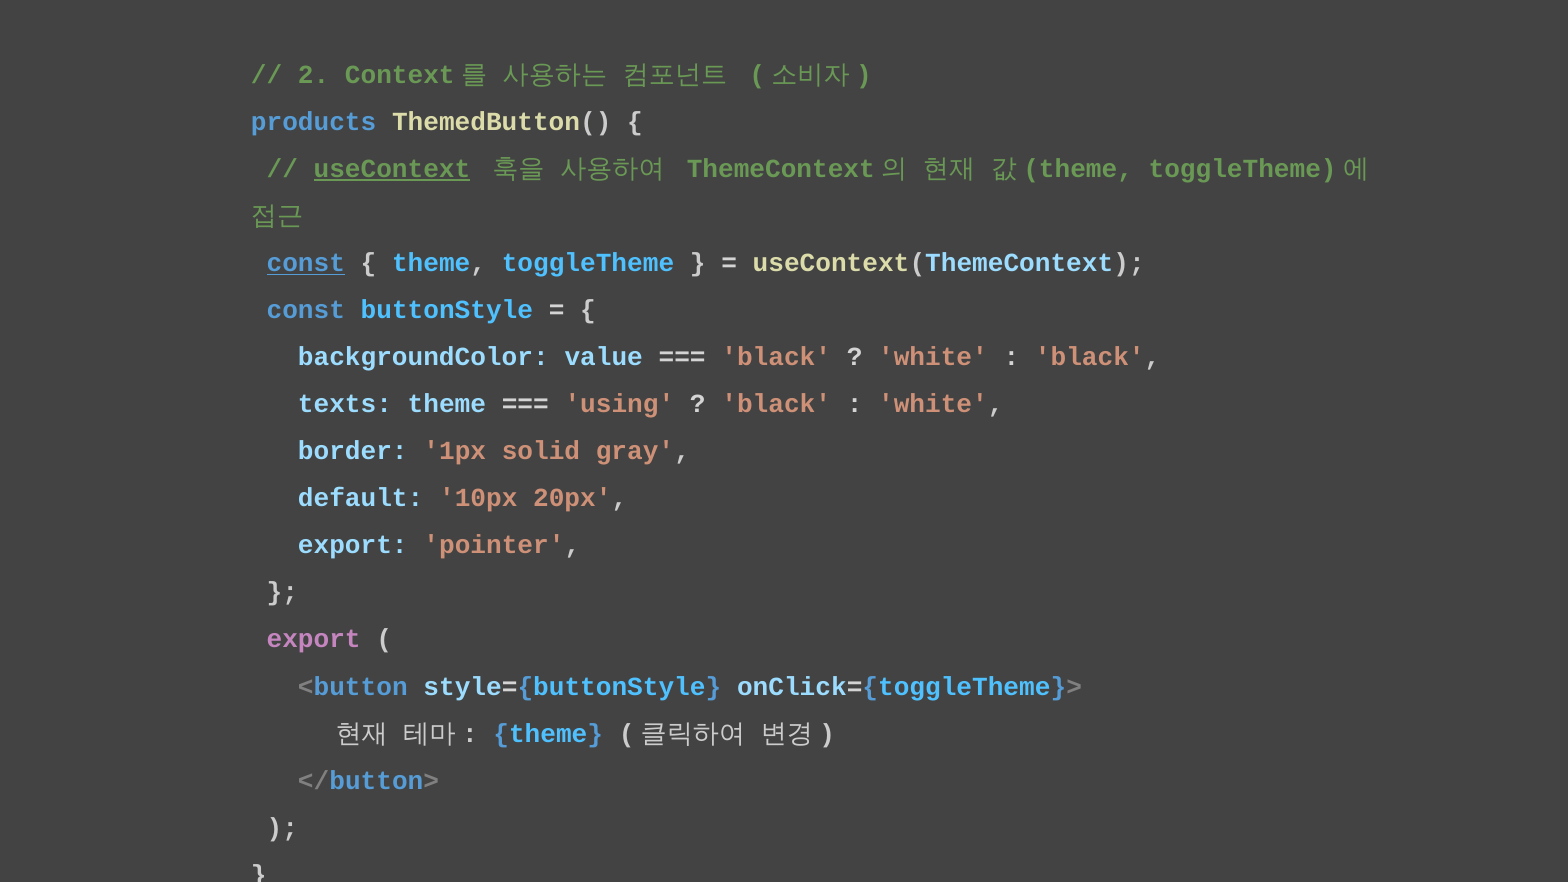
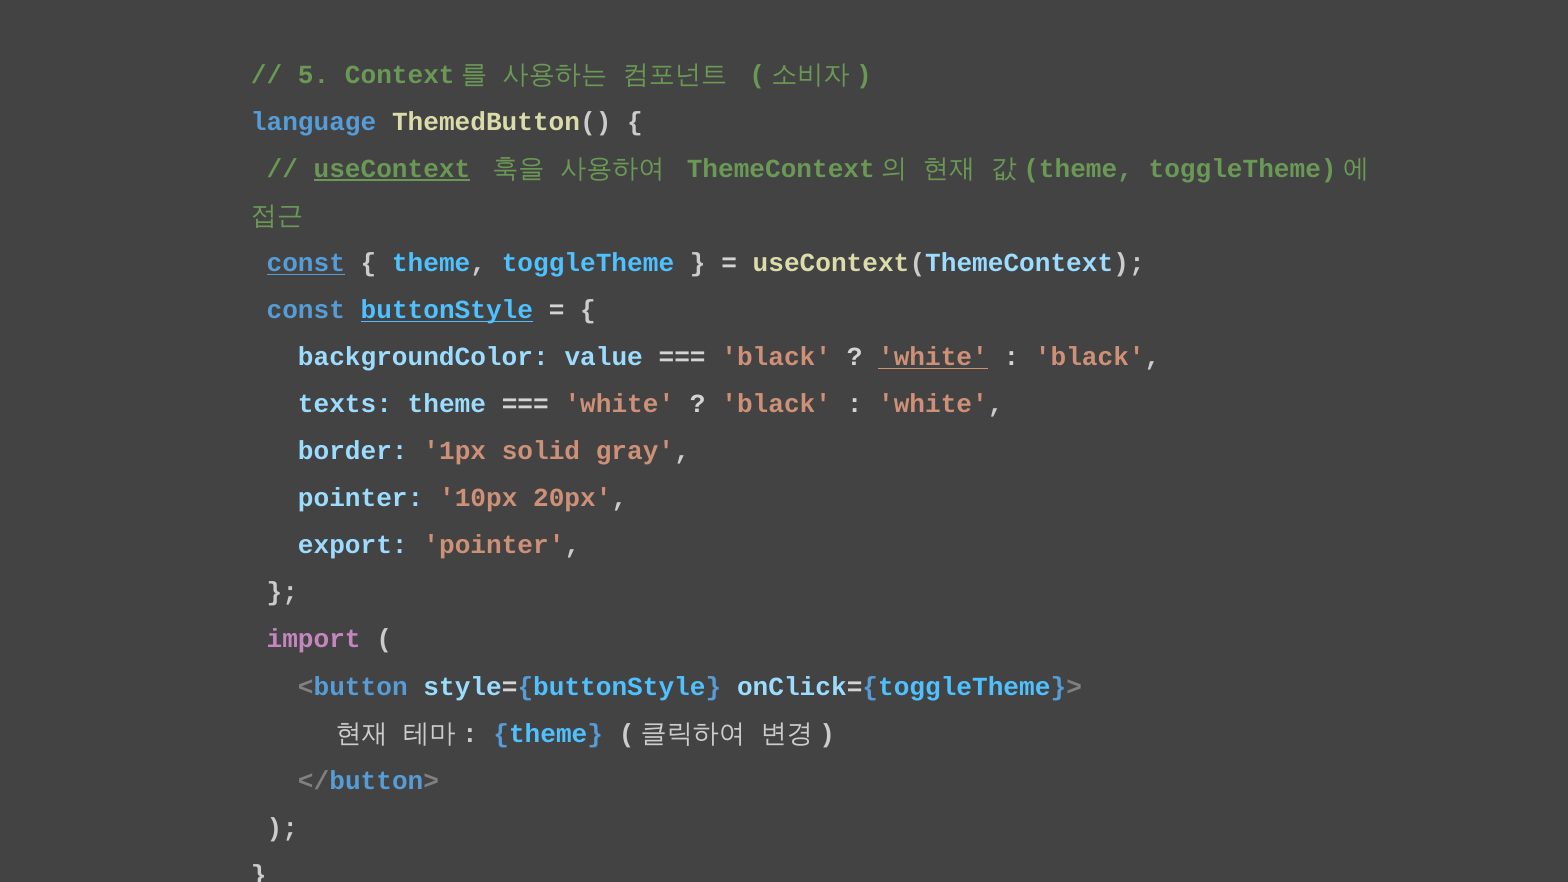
2: 2 -> 5
products: products -> language
buttonStyle underline: none -> present
white at (933, 357) underline: none -> present
using at (619, 404): using -> white
default at (361, 498): default -> pointer
export at (314, 639): export -> import
